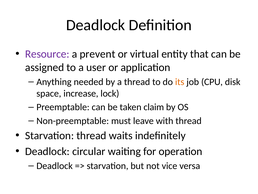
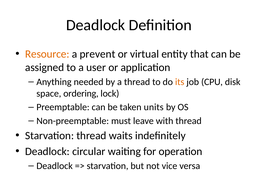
Resource colour: purple -> orange
increase: increase -> ordering
claim: claim -> units
